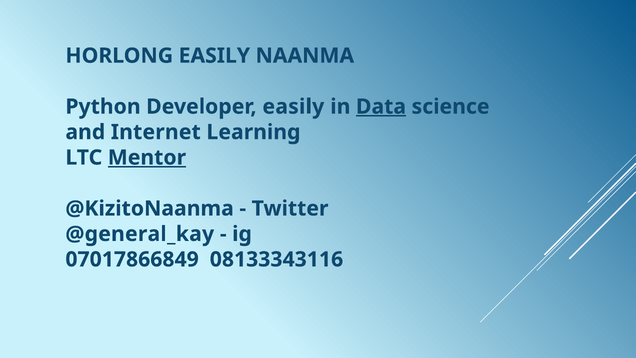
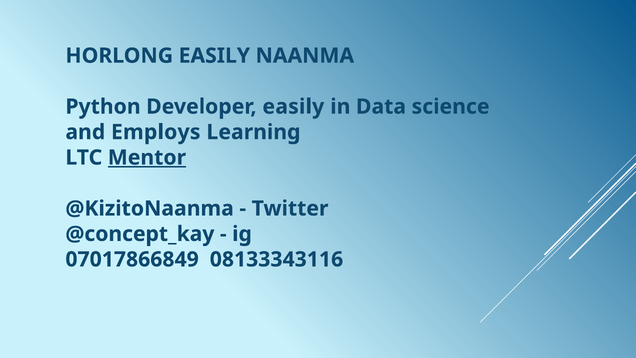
Data underline: present -> none
Internet: Internet -> Employs
@general_kay: @general_kay -> @concept_kay
